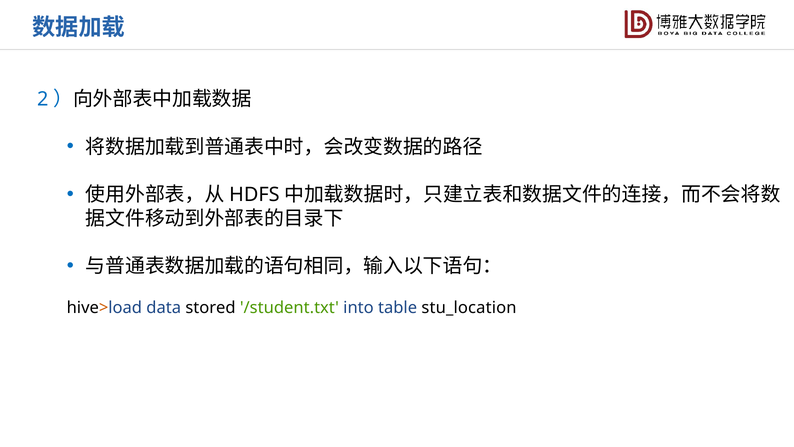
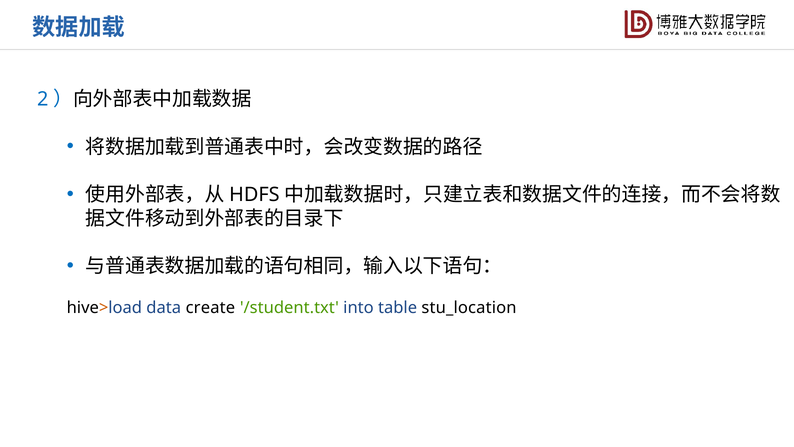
stored: stored -> create
